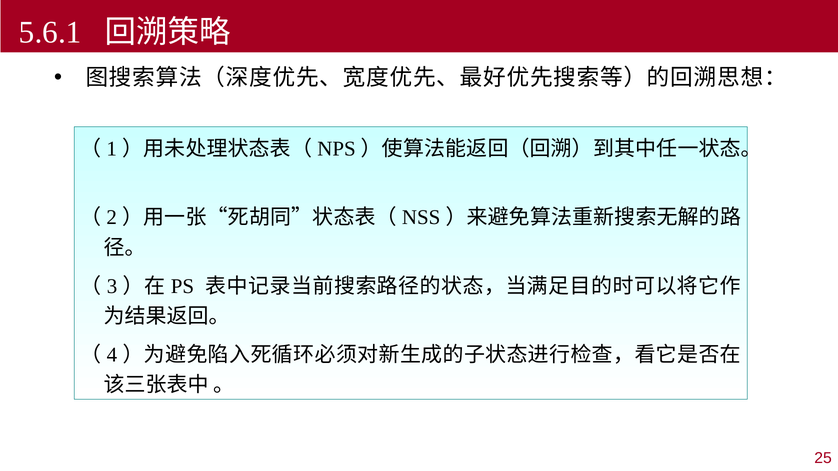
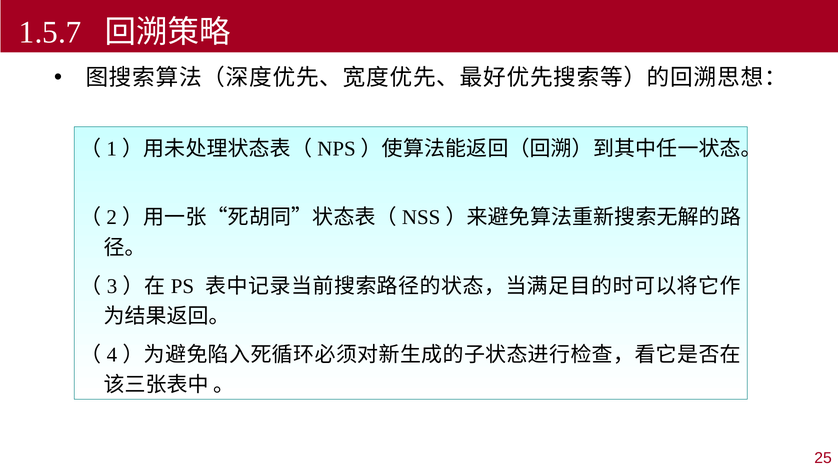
5.6.1: 5.6.1 -> 1.5.7
